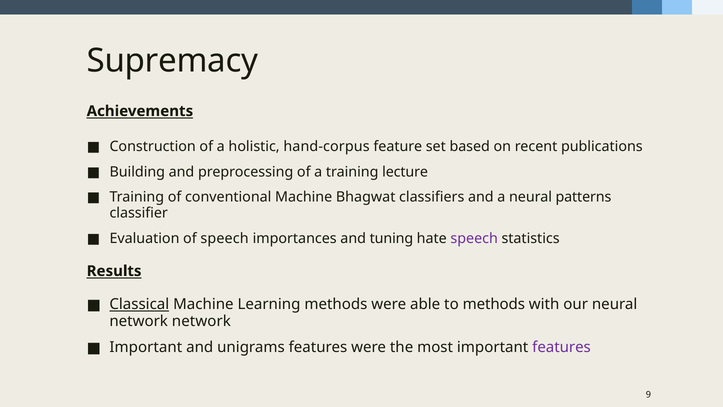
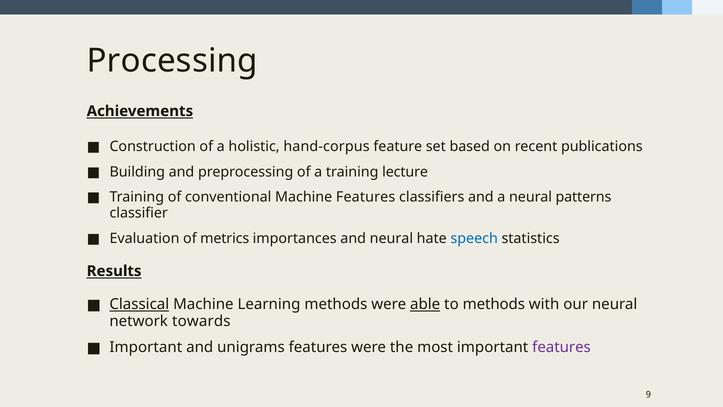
Supremacy: Supremacy -> Processing
Machine Bhagwat: Bhagwat -> Features
of speech: speech -> metrics
and tuning: tuning -> neural
speech at (474, 238) colour: purple -> blue
able underline: none -> present
network network: network -> towards
